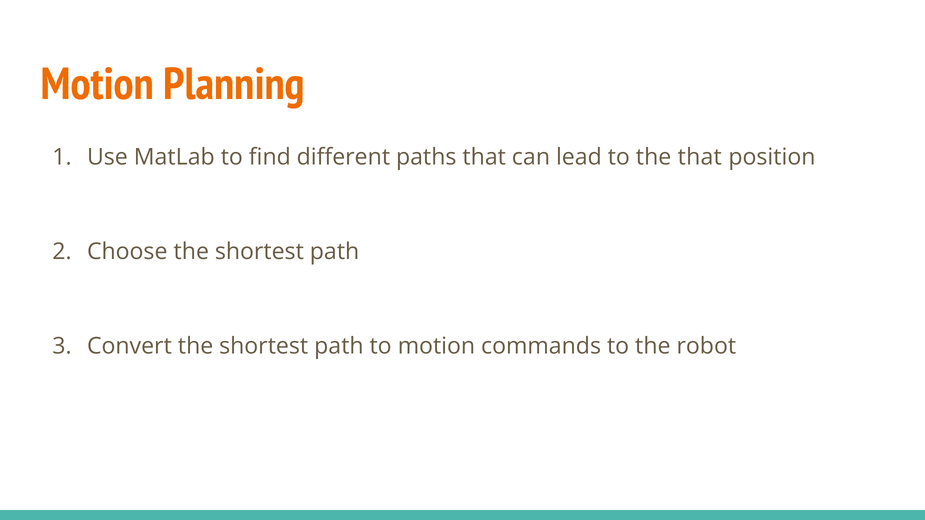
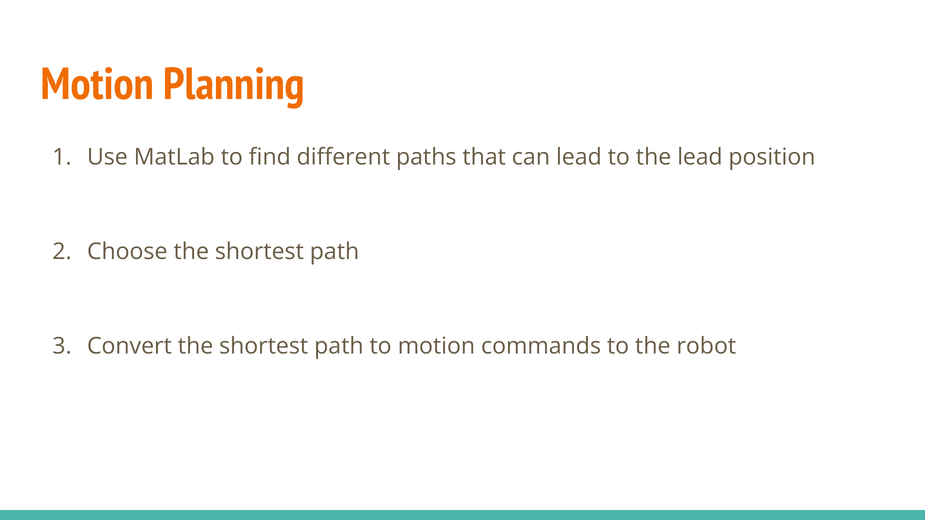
the that: that -> lead
